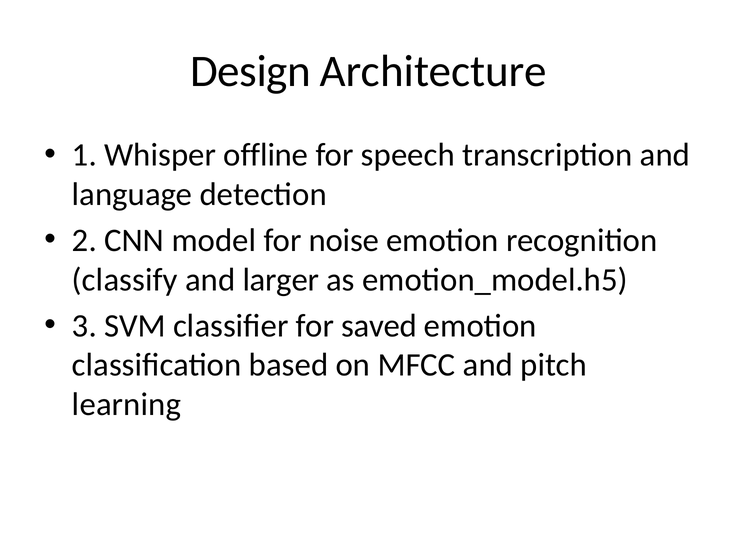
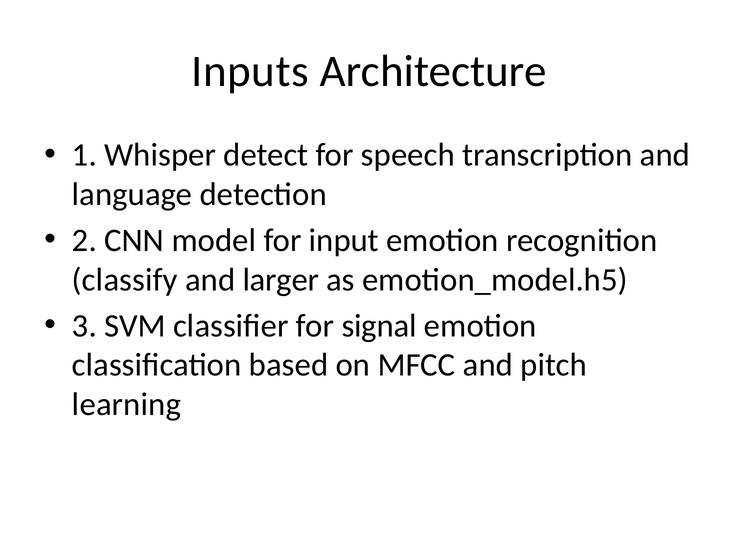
Design: Design -> Inputs
offline: offline -> detect
noise: noise -> input
saved: saved -> signal
